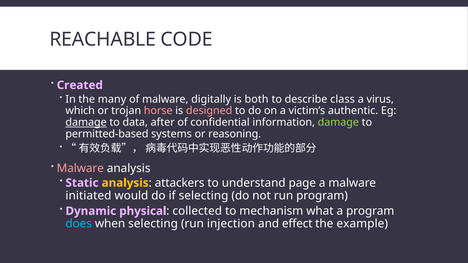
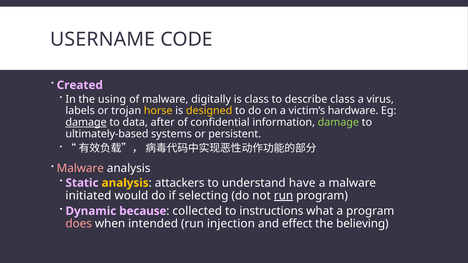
REACHABLE: REACHABLE -> USERNAME
many: many -> using
is both: both -> class
which: which -> labels
horse colour: pink -> yellow
designed colour: pink -> yellow
authentic: authentic -> hardware
permitted-based: permitted-based -> ultimately-based
reasoning: reasoning -> persistent
page: page -> have
run at (284, 196) underline: none -> present
physical: physical -> because
mechanism: mechanism -> instructions
does colour: light blue -> pink
when selecting: selecting -> intended
example: example -> believing
